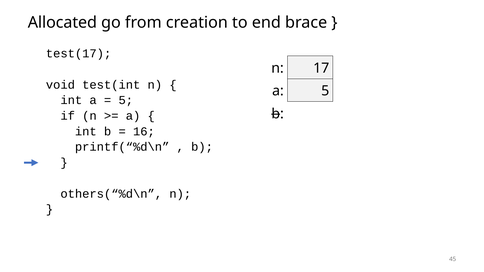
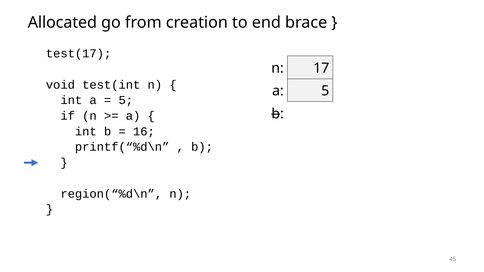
others(“%d\n: others(“%d\n -> region(“%d\n
